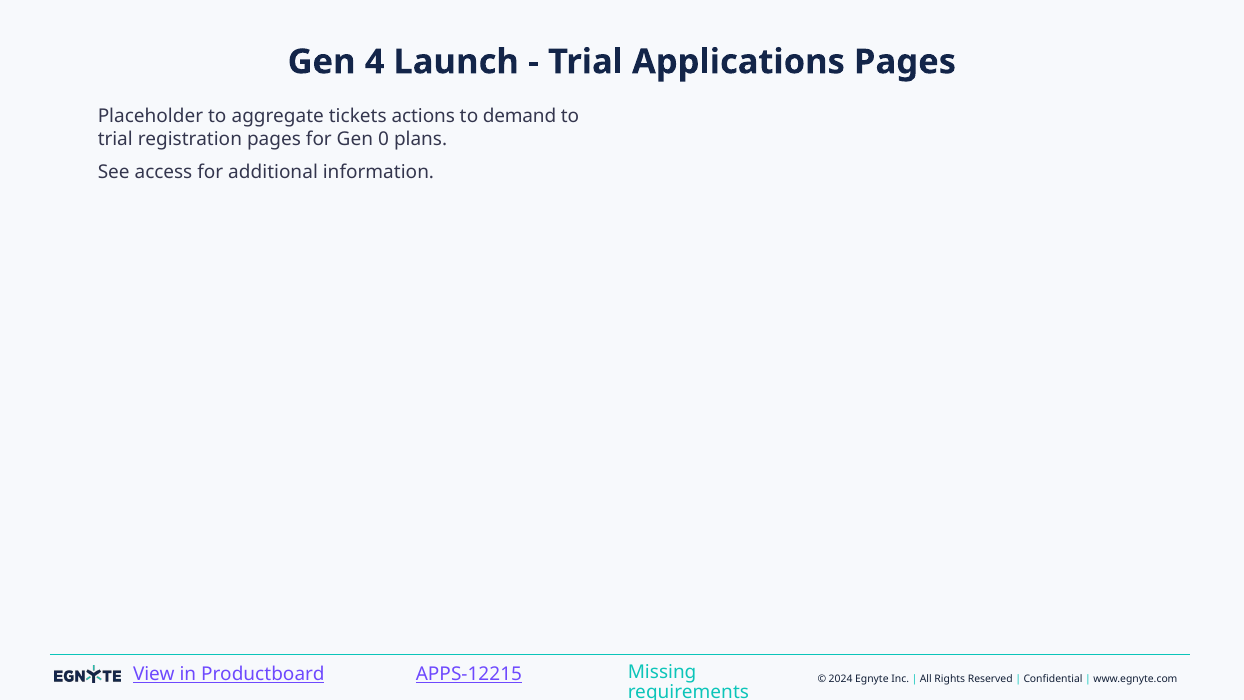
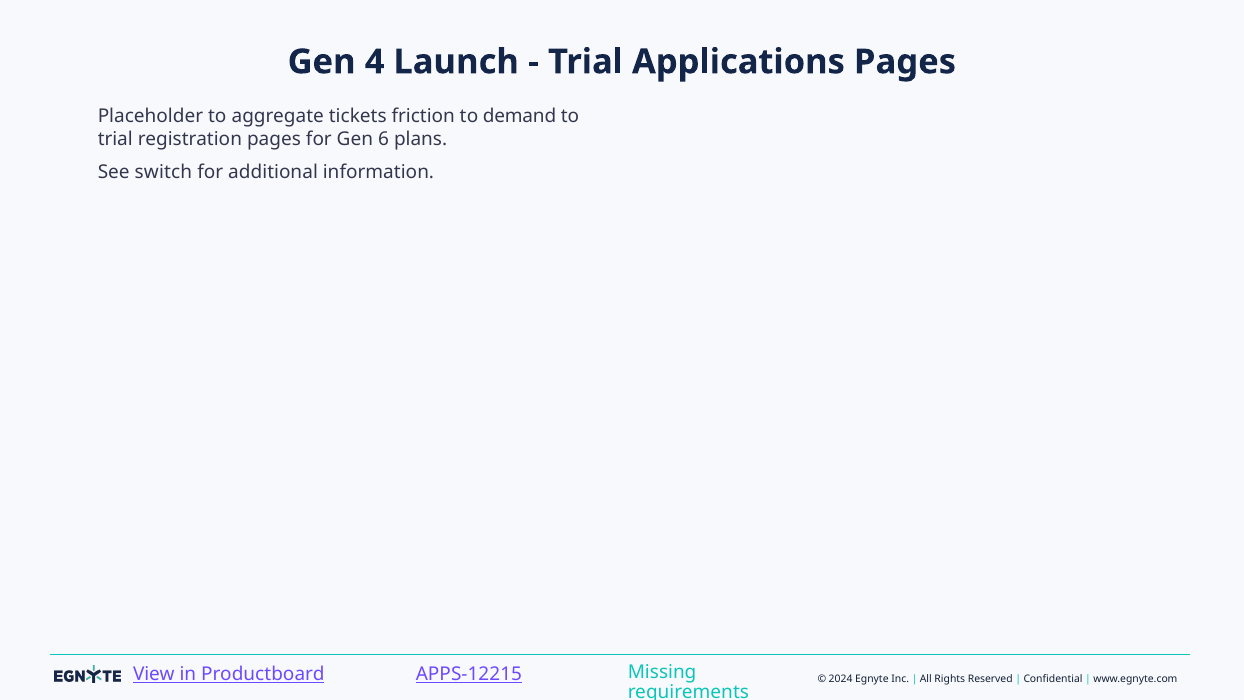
actions: actions -> friction
0: 0 -> 6
access: access -> switch
